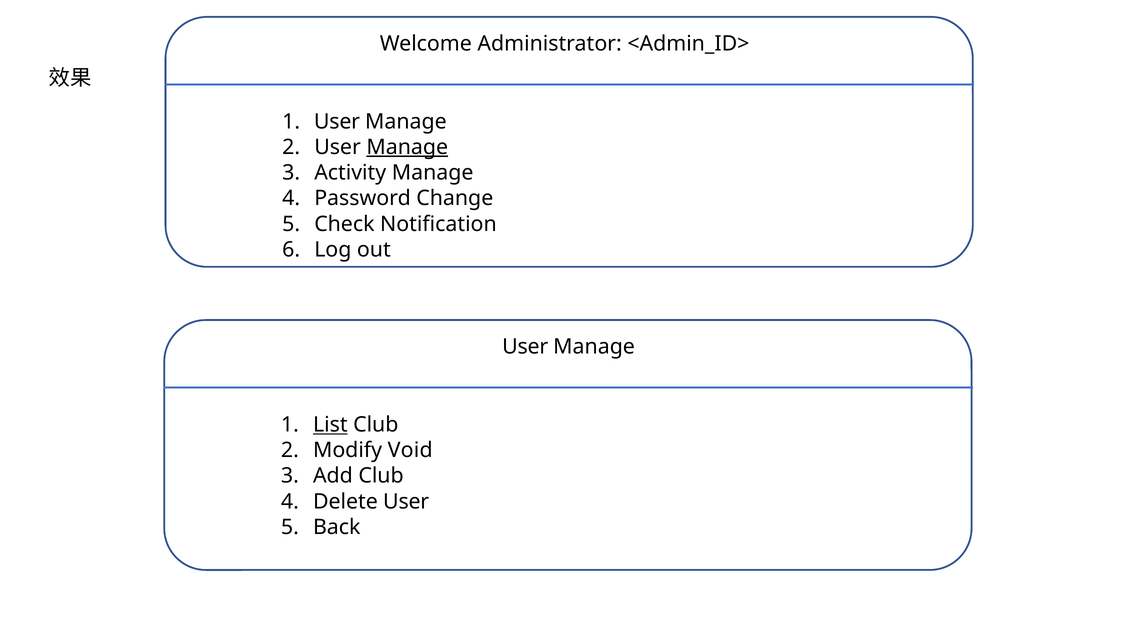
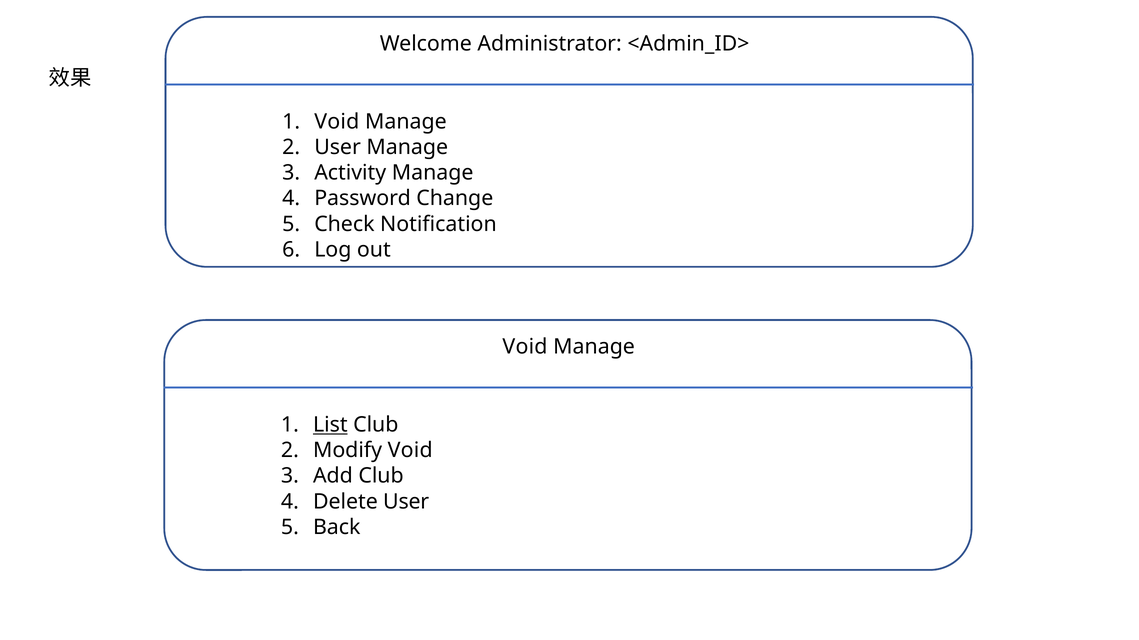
User at (337, 122): User -> Void
Manage at (407, 147) underline: present -> none
User at (525, 347): User -> Void
